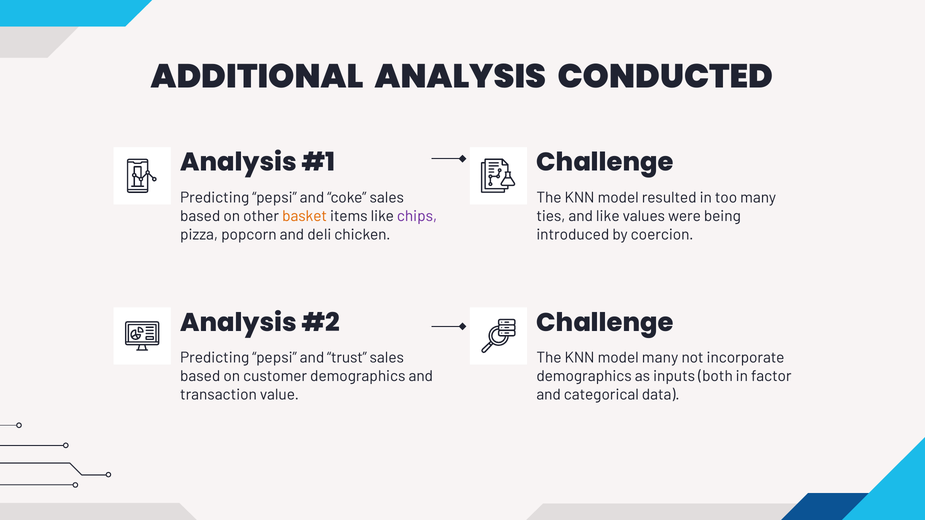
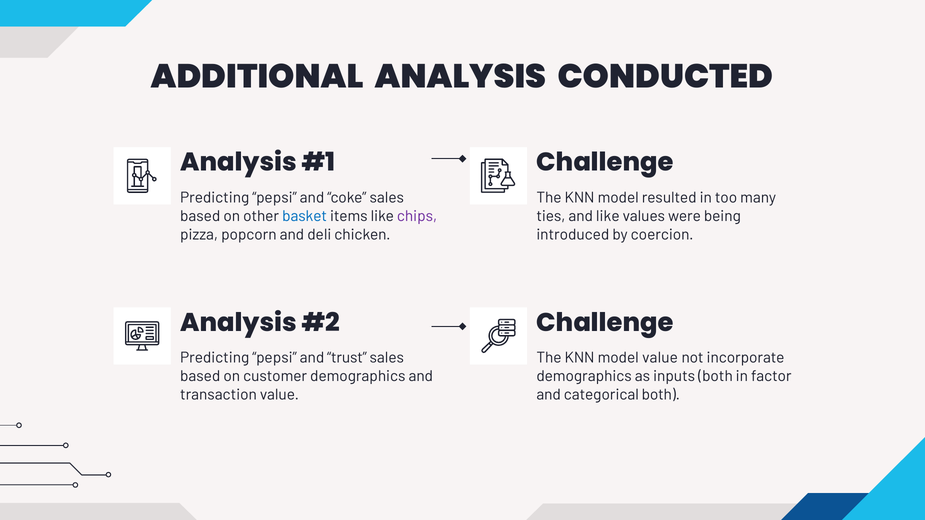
basket colour: orange -> blue
model many: many -> value
categorical data: data -> both
